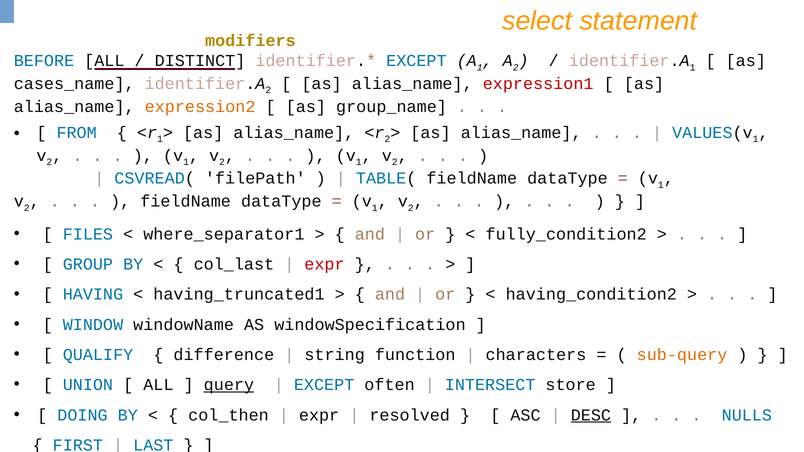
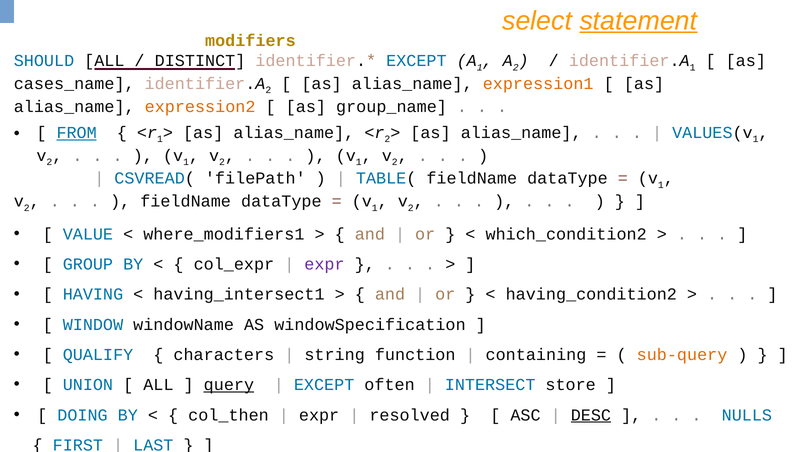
statement underline: none -> present
BEFORE: BEFORE -> SHOULD
expression1 colour: red -> orange
FROM underline: none -> present
FILES: FILES -> VALUE
where_separator1: where_separator1 -> where_modifiers1
fully_condition2: fully_condition2 -> which_condition2
col_last: col_last -> col_expr
expr at (324, 264) colour: red -> purple
having_truncated1: having_truncated1 -> having_intersect1
difference: difference -> characters
characters: characters -> containing
